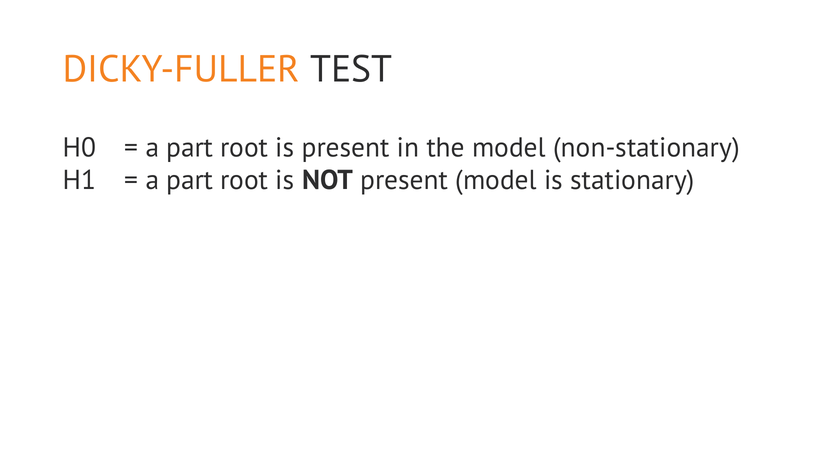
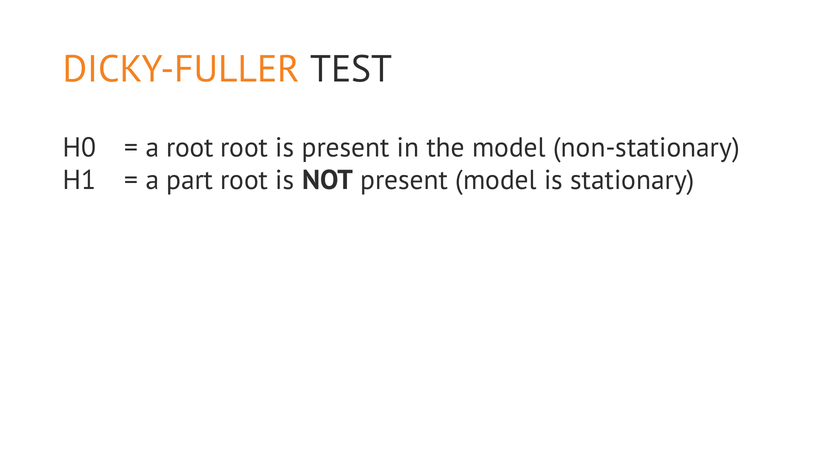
part at (190, 147): part -> root
